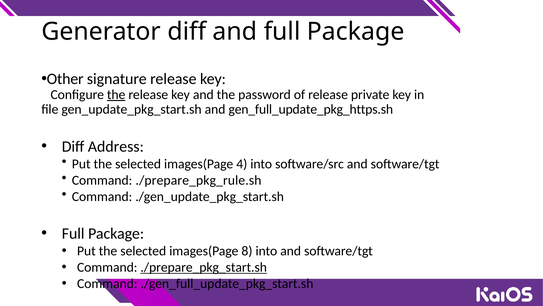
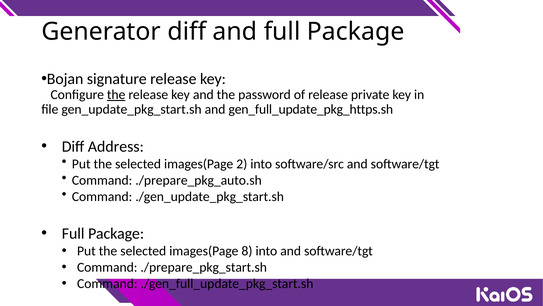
Other: Other -> Bojan
4: 4 -> 2
./prepare_pkg_rule.sh: ./prepare_pkg_rule.sh -> ./prepare_pkg_auto.sh
./prepare_pkg_start.sh underline: present -> none
